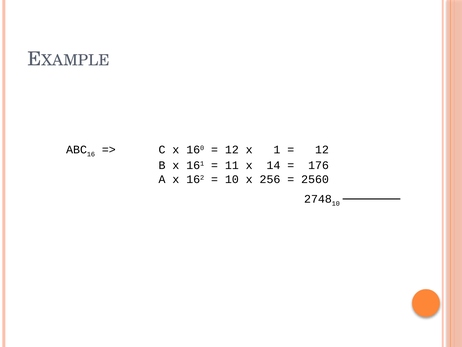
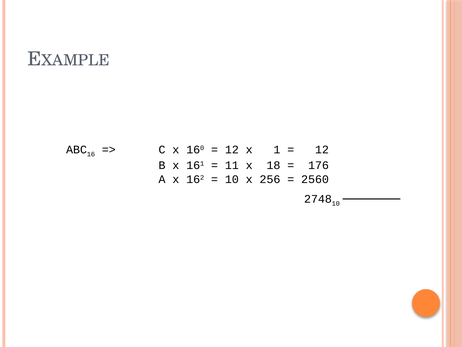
14: 14 -> 18
